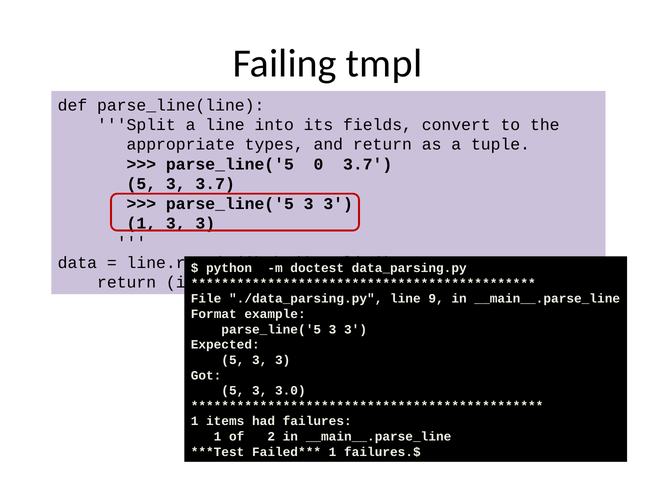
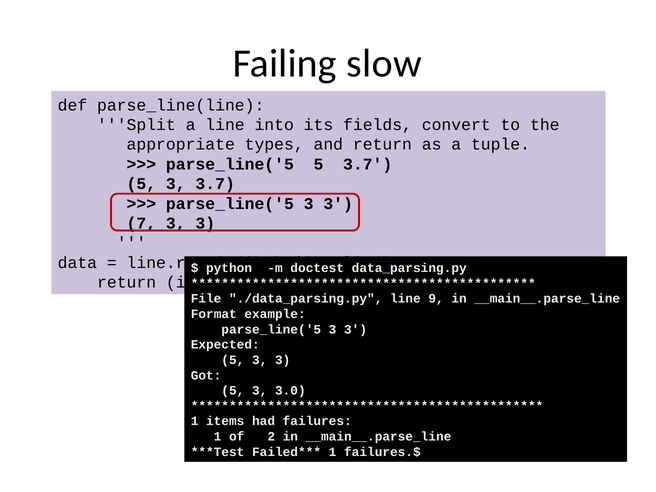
tmpl: tmpl -> slow
parse_line('5 0: 0 -> 5
1 at (141, 223): 1 -> 7
